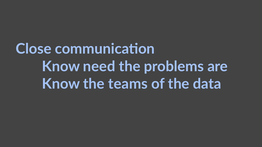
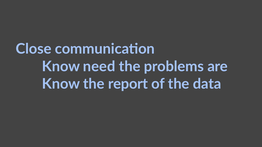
teams: teams -> report
